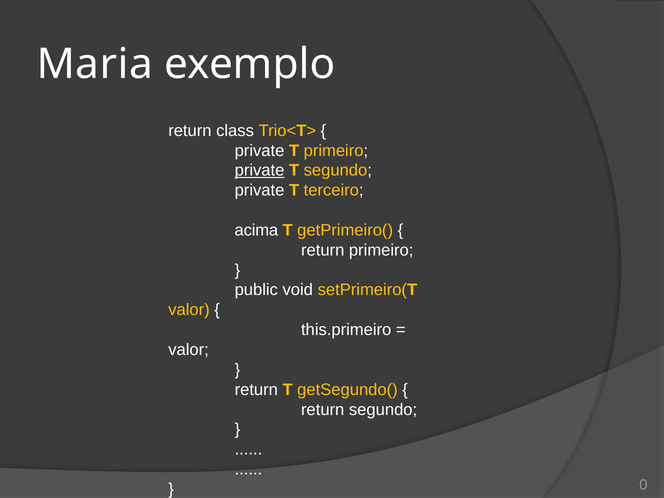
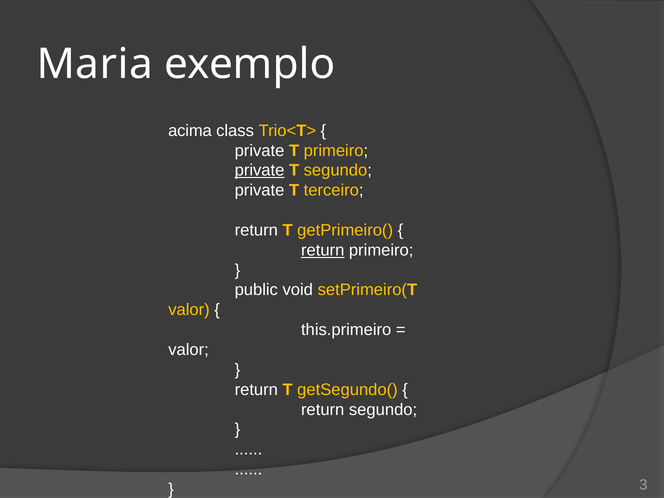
return at (190, 131): return -> acima
acima at (256, 230): acima -> return
return at (323, 250) underline: none -> present
0: 0 -> 3
